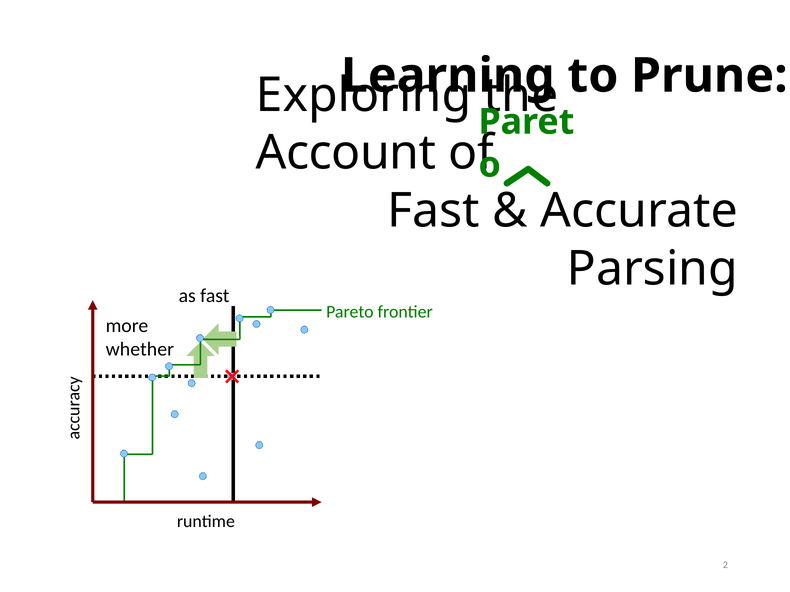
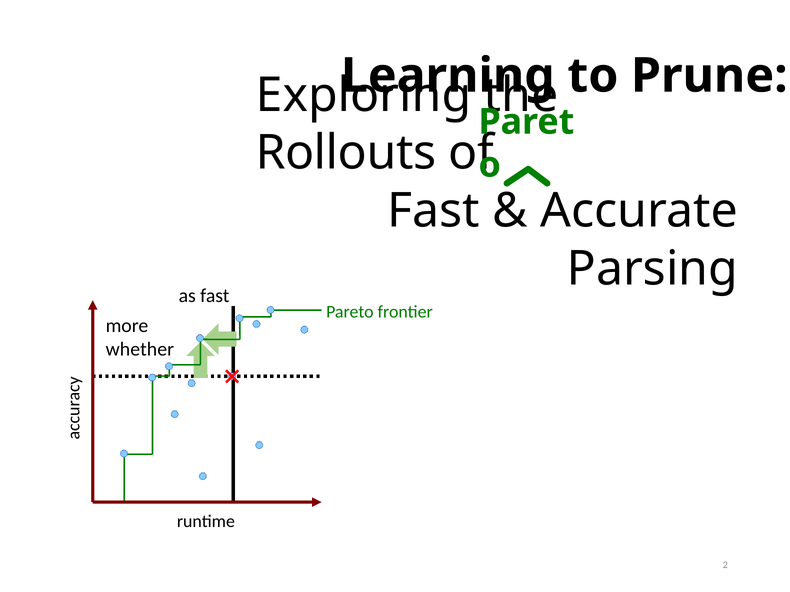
Account: Account -> Rollouts
